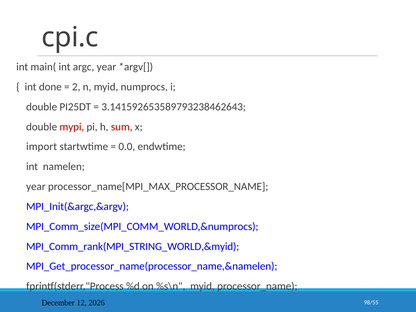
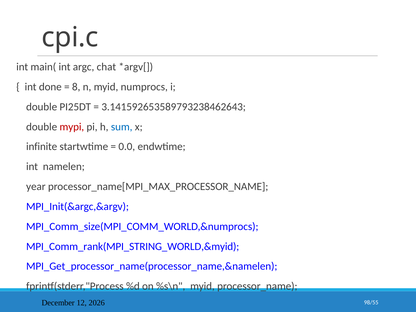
argc year: year -> chat
2: 2 -> 8
sum colour: red -> blue
import: import -> infinite
